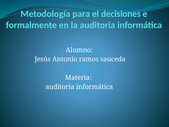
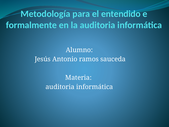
decisiones: decisiones -> entendido
